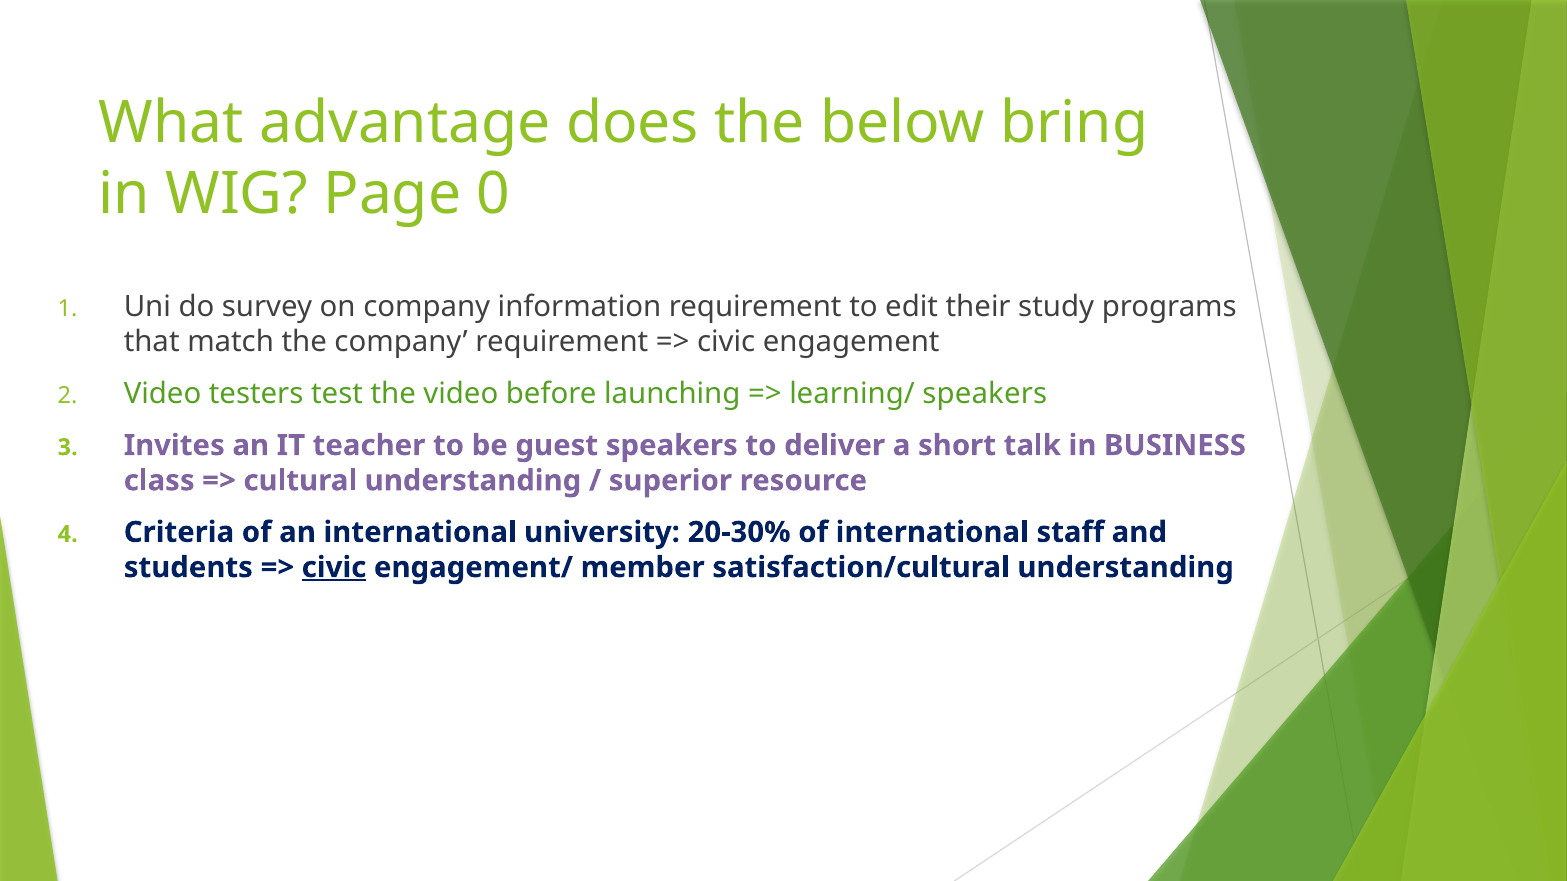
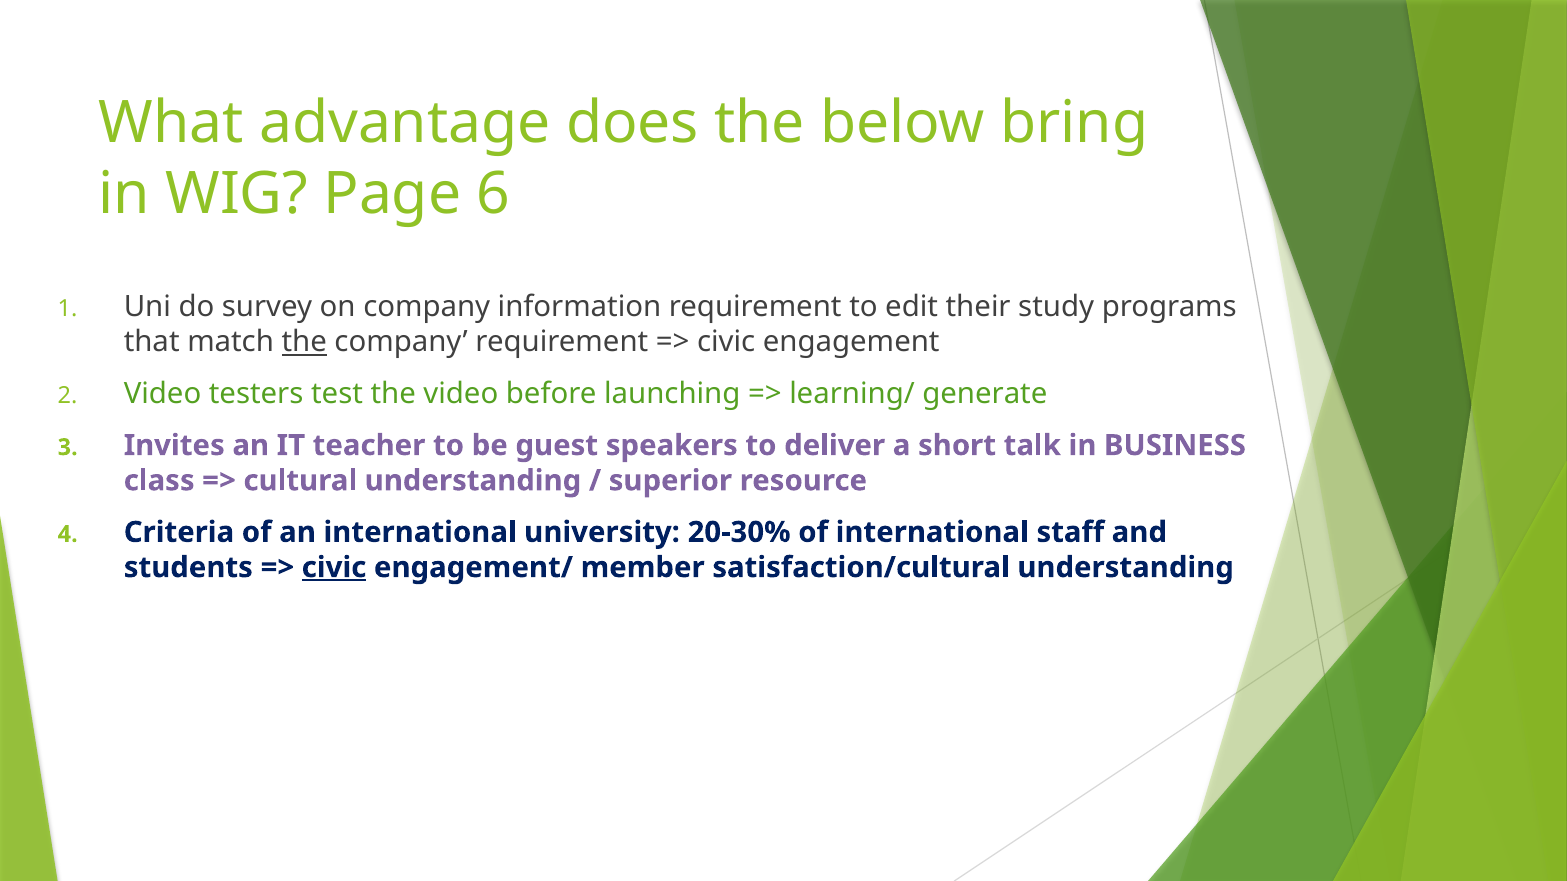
0: 0 -> 6
the at (304, 342) underline: none -> present
learning/ speakers: speakers -> generate
